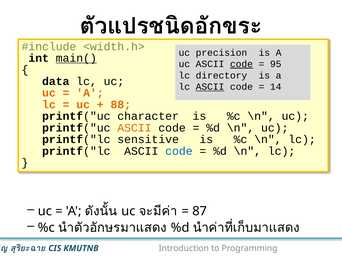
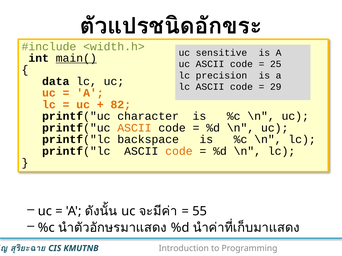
precision: precision -> sensitive
code at (241, 64) underline: present -> none
95: 95 -> 25
directory: directory -> precision
ASCII at (210, 87) underline: present -> none
14: 14 -> 29
88: 88 -> 82
sensitive: sensitive -> backspace
code at (179, 151) colour: blue -> orange
87: 87 -> 55
